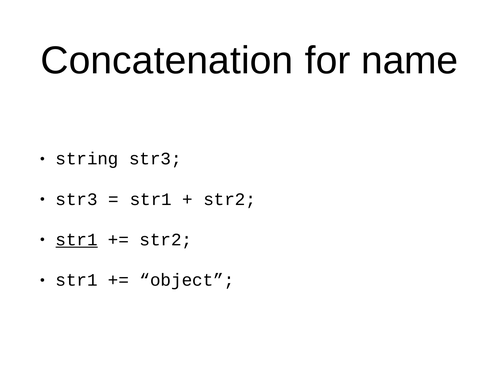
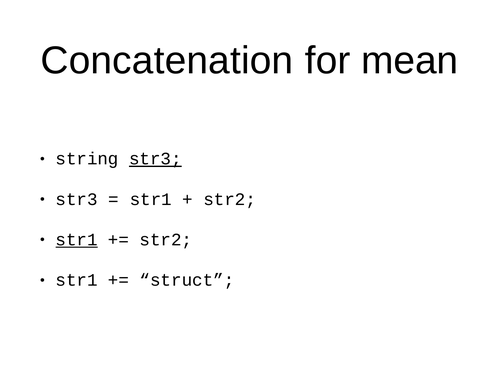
name: name -> mean
str3 at (155, 159) underline: none -> present
object: object -> struct
